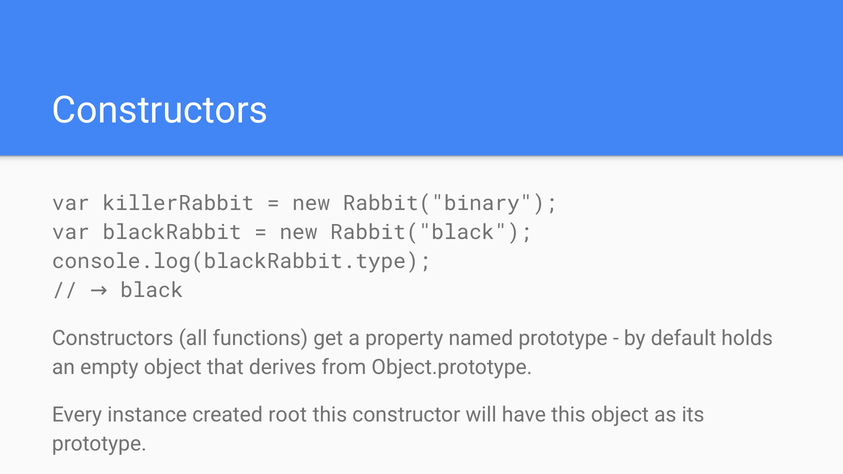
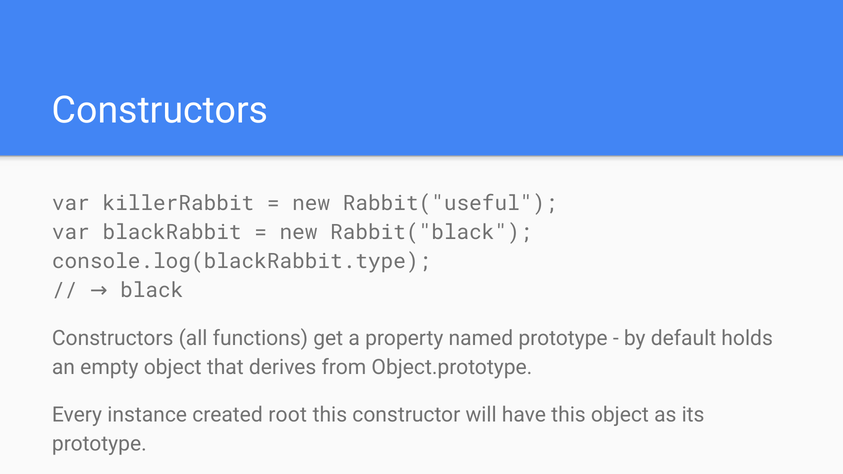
Rabbit("binary: Rabbit("binary -> Rabbit("useful
